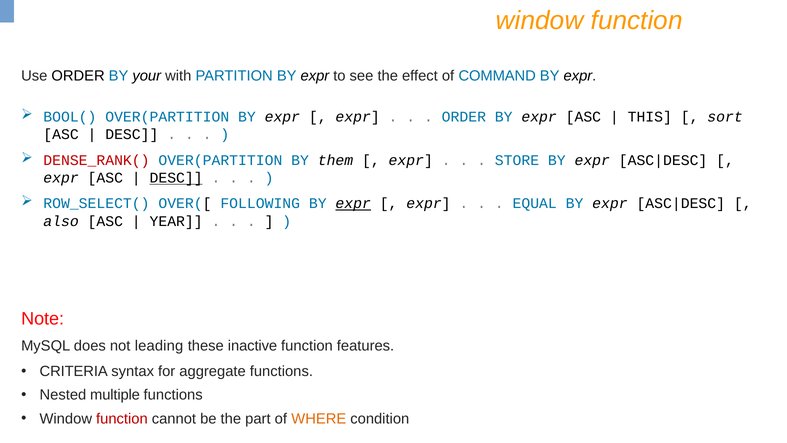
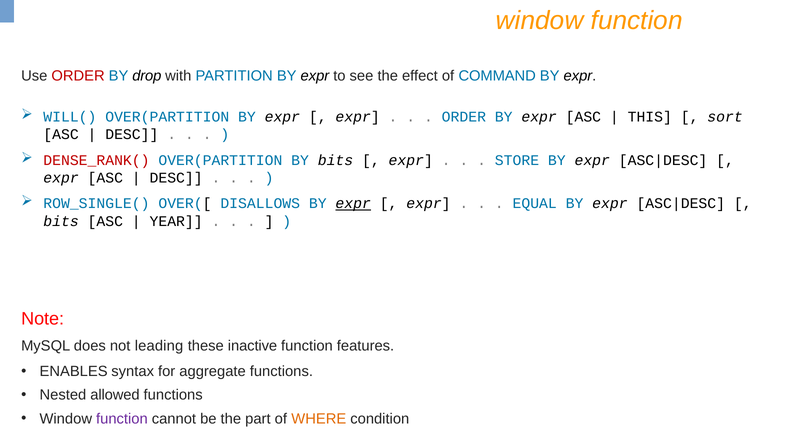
ORDER at (78, 76) colour: black -> red
your: your -> drop
BOOL(: BOOL( -> WILL(
BY them: them -> bits
DESC at (176, 178) underline: present -> none
ROW_SELECT(: ROW_SELECT( -> ROW_SINGLE(
FOLLOWING: FOLLOWING -> DISALLOWS
also at (61, 221): also -> bits
CRITERIA: CRITERIA -> ENABLES
multiple: multiple -> allowed
function at (122, 418) colour: red -> purple
